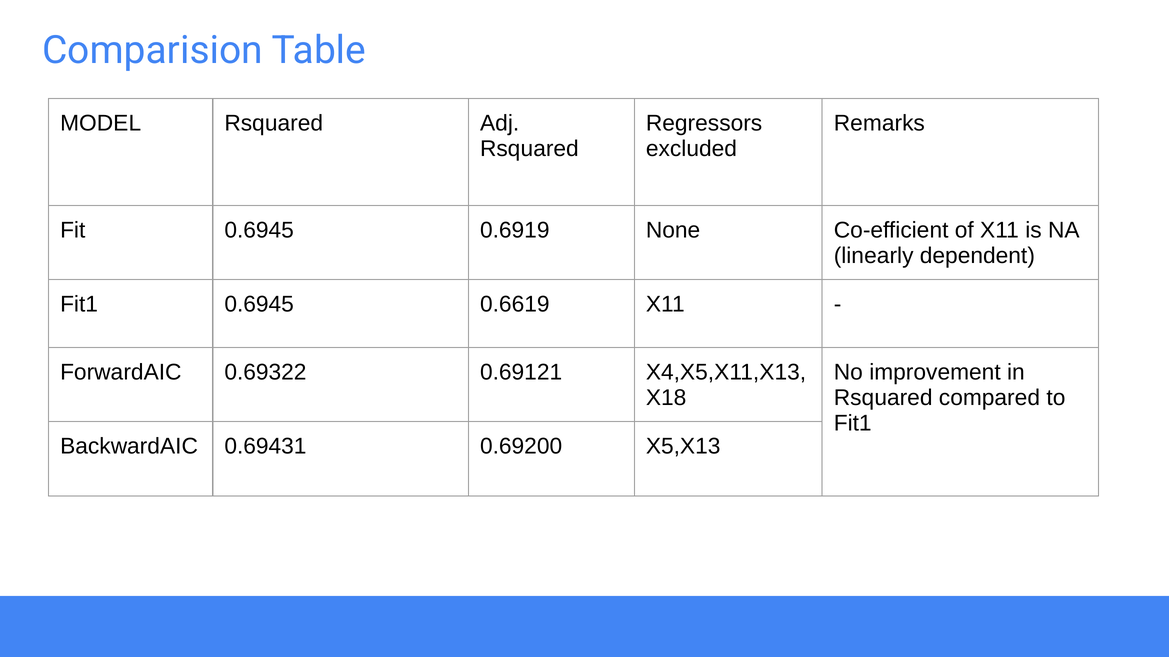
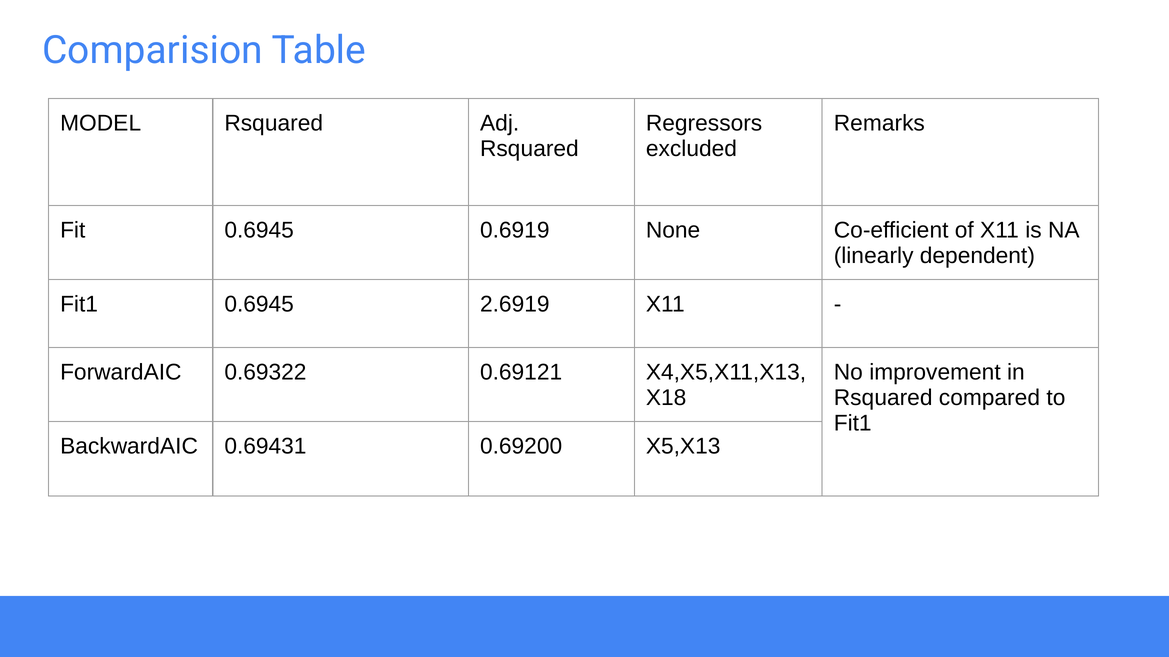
0.6619: 0.6619 -> 2.6919
